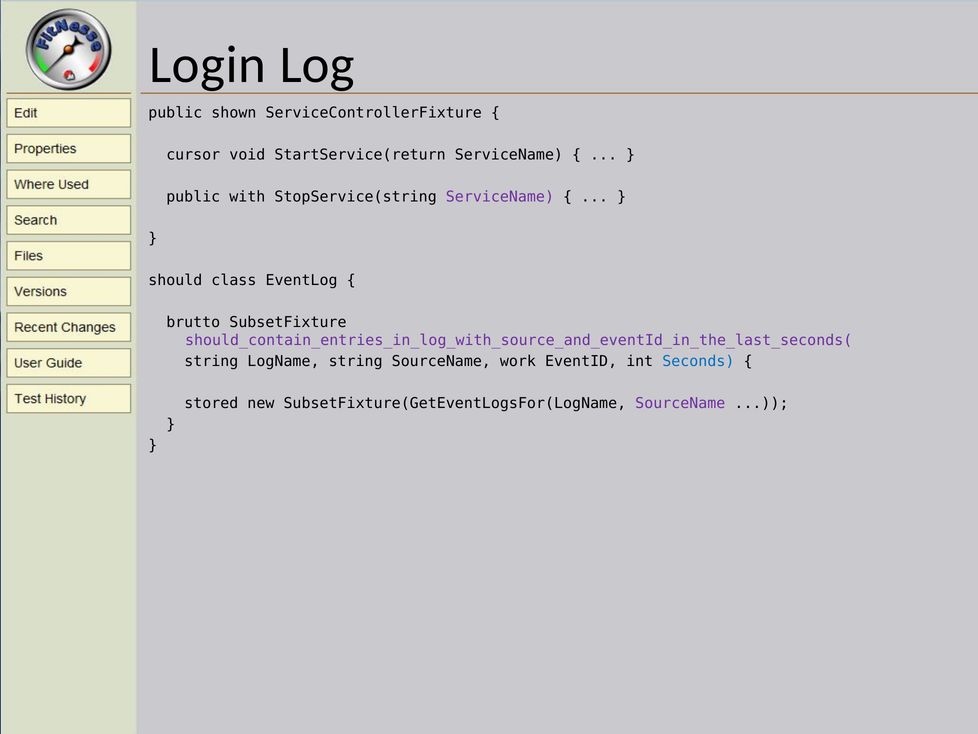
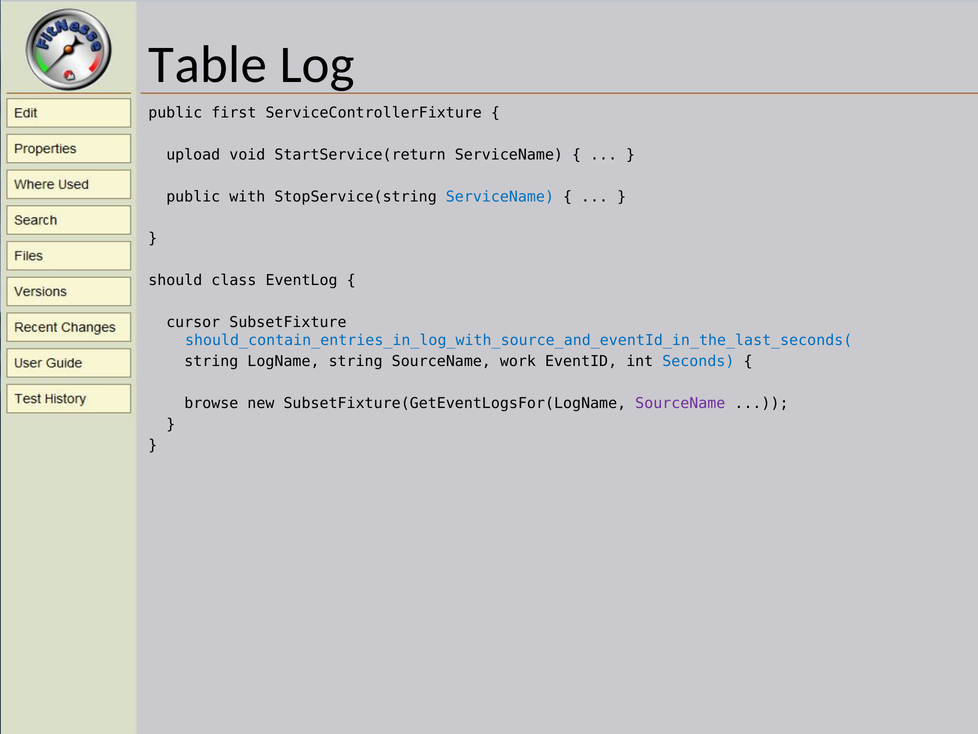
Login: Login -> Table
shown: shown -> first
cursor: cursor -> upload
ServiceName at (500, 196) colour: purple -> blue
brutto: brutto -> cursor
should_contain_entries_in_log_with_source_and_eventId_in_the_last_seconds( colour: purple -> blue
stored: stored -> browse
